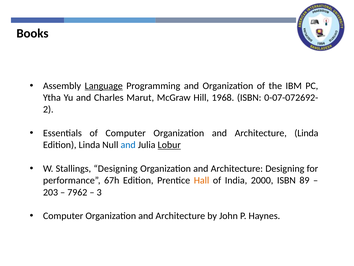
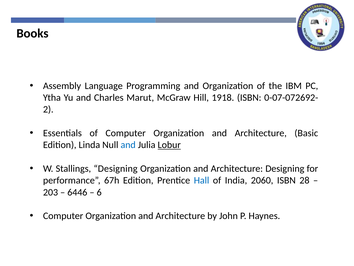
Language underline: present -> none
1968: 1968 -> 1918
Architecture Linda: Linda -> Basic
Hall colour: orange -> blue
2000: 2000 -> 2060
89: 89 -> 28
7962: 7962 -> 6446
3: 3 -> 6
